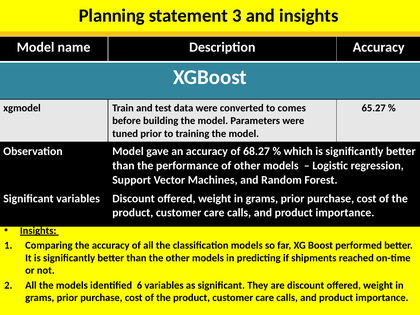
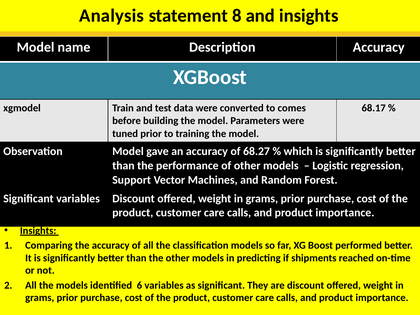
Planning: Planning -> Analysis
3: 3 -> 8
65.27: 65.27 -> 68.17
